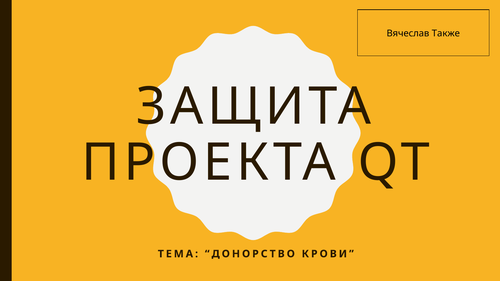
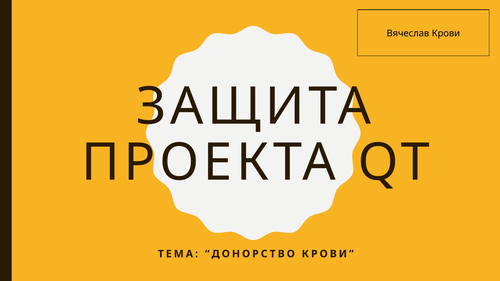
Вячеслав Также: Также -> Крови
